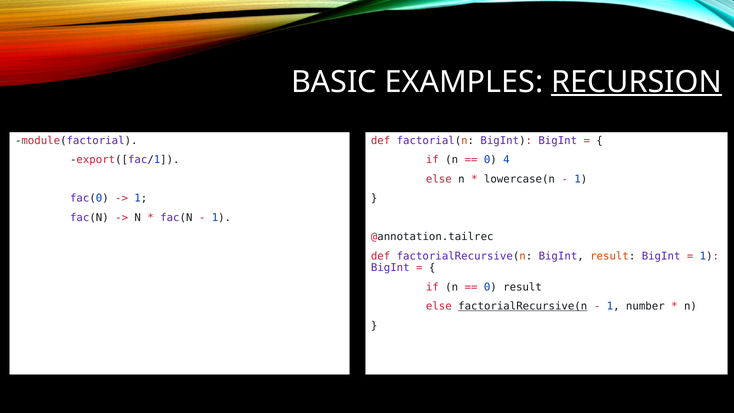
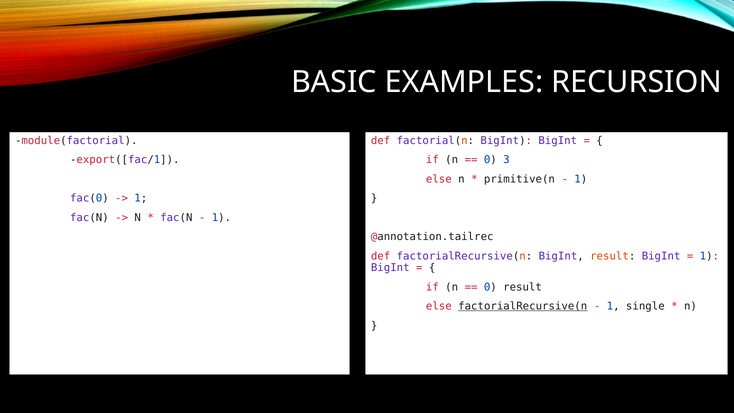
RECURSION underline: present -> none
4: 4 -> 3
lowercase(n: lowercase(n -> primitive(n
number: number -> single
